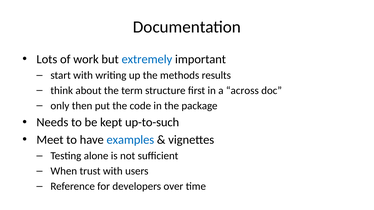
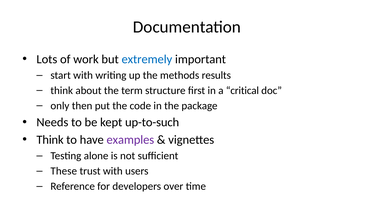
across: across -> critical
Meet at (50, 140): Meet -> Think
examples colour: blue -> purple
When: When -> These
